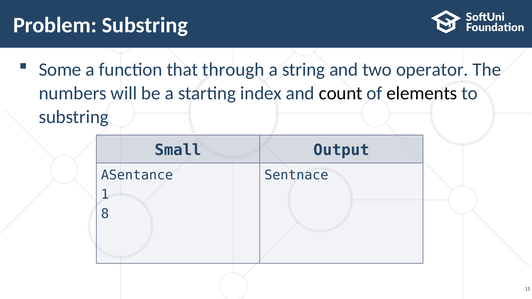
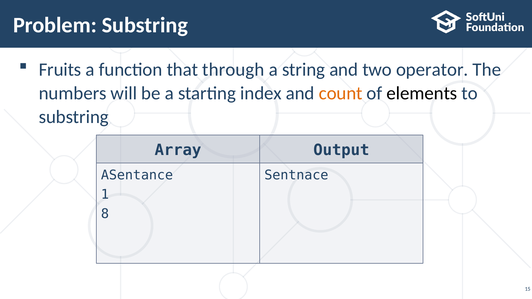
Some: Some -> Fruits
count colour: black -> orange
Small: Small -> Array
